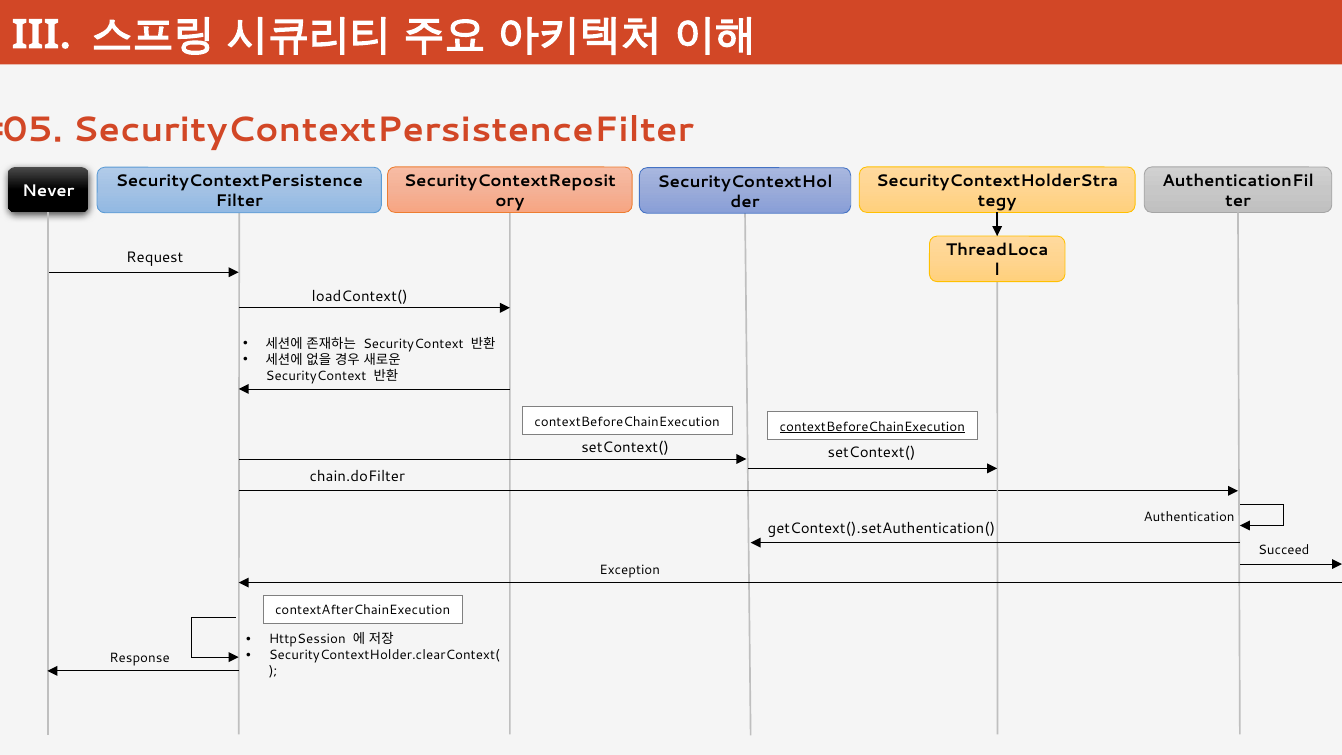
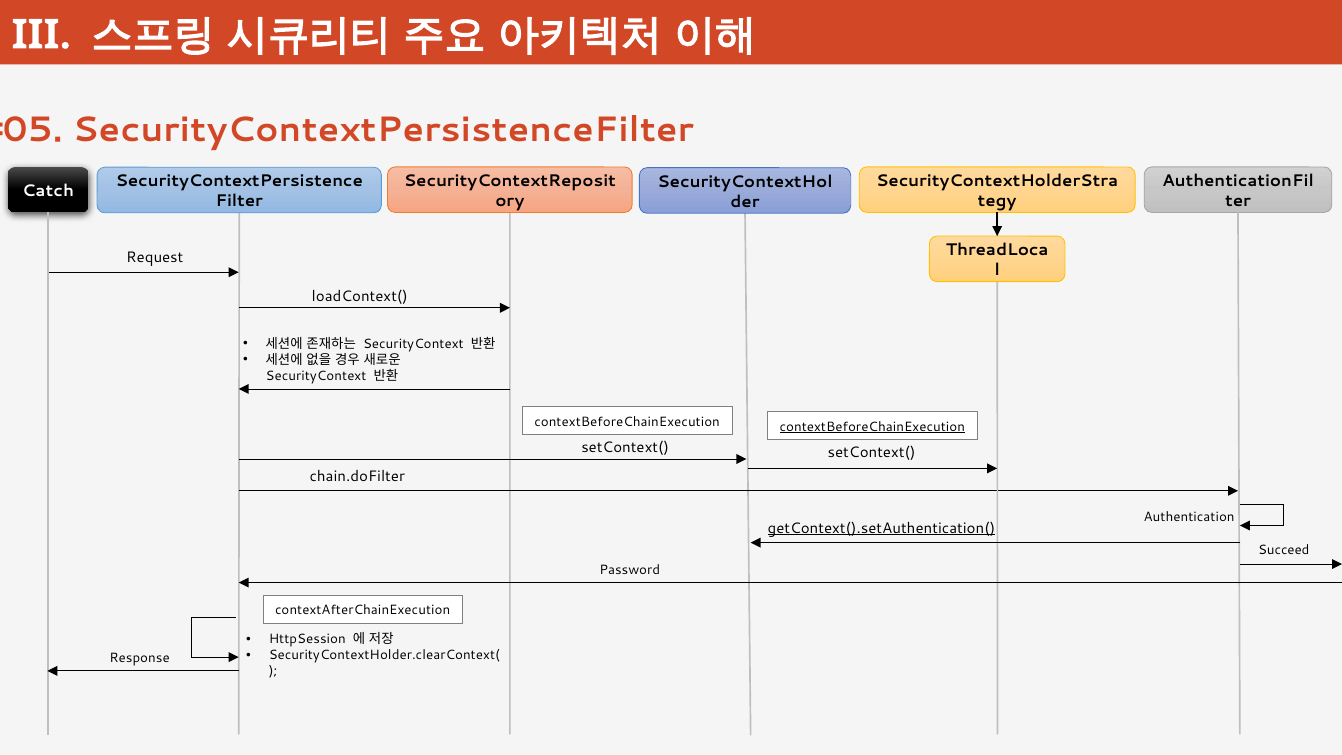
Never: Never -> Catch
getContext().setAuthentication( underline: none -> present
Exception: Exception -> Password
